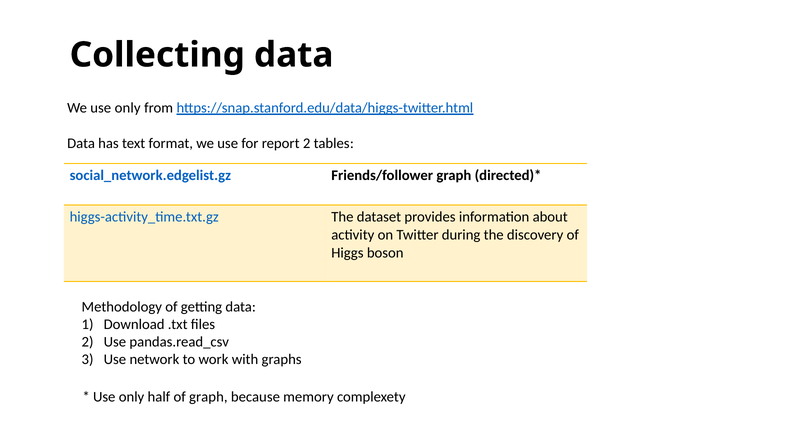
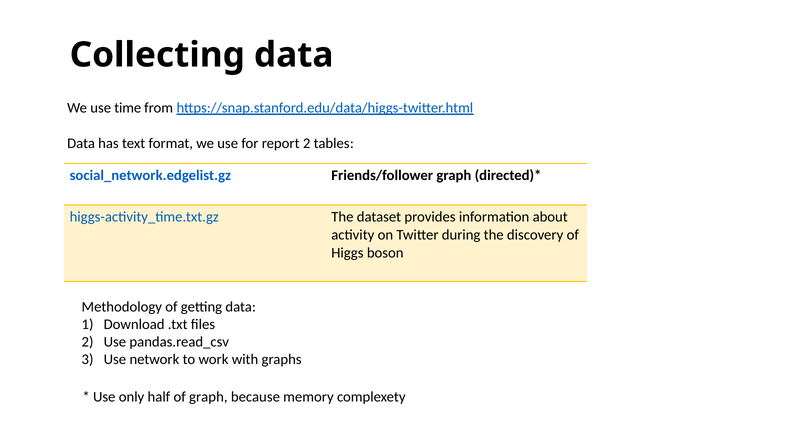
We use only: only -> time
